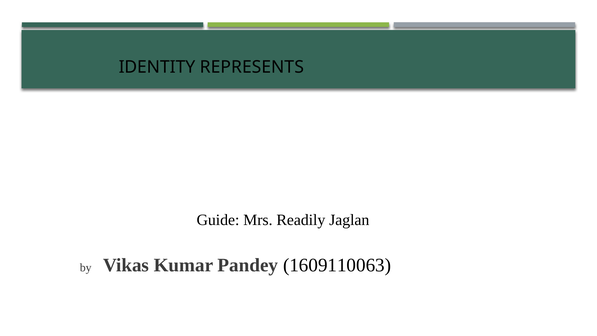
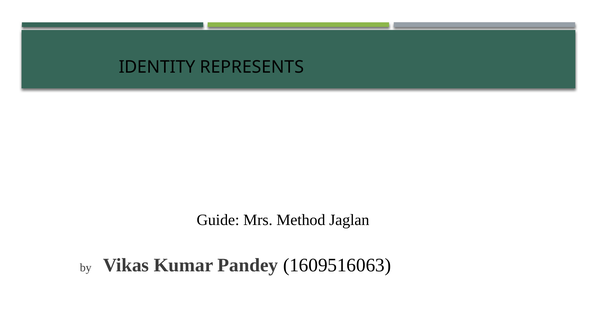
Readily: Readily -> Method
1609110063: 1609110063 -> 1609516063
